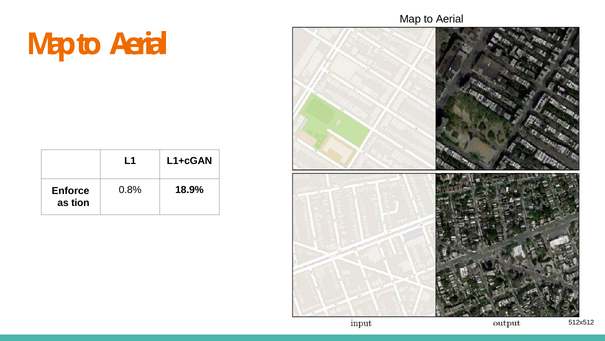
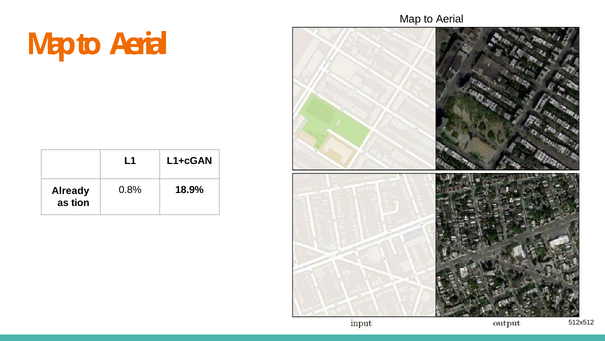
Enforce: Enforce -> Already
